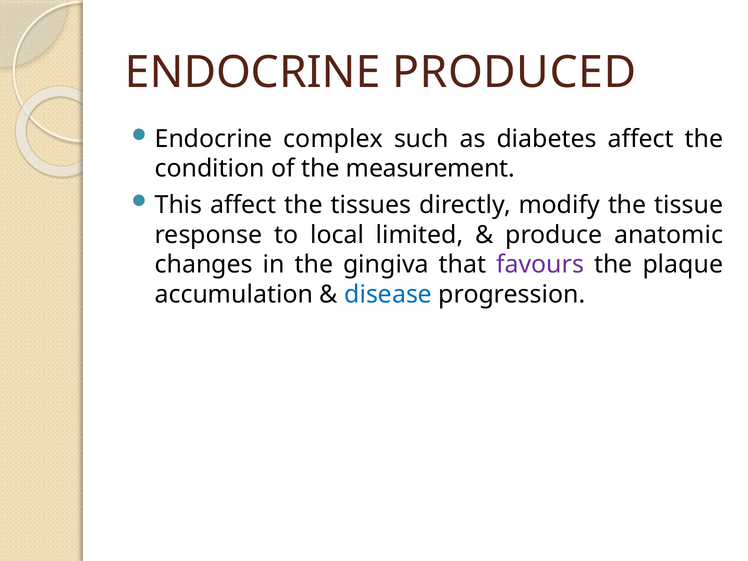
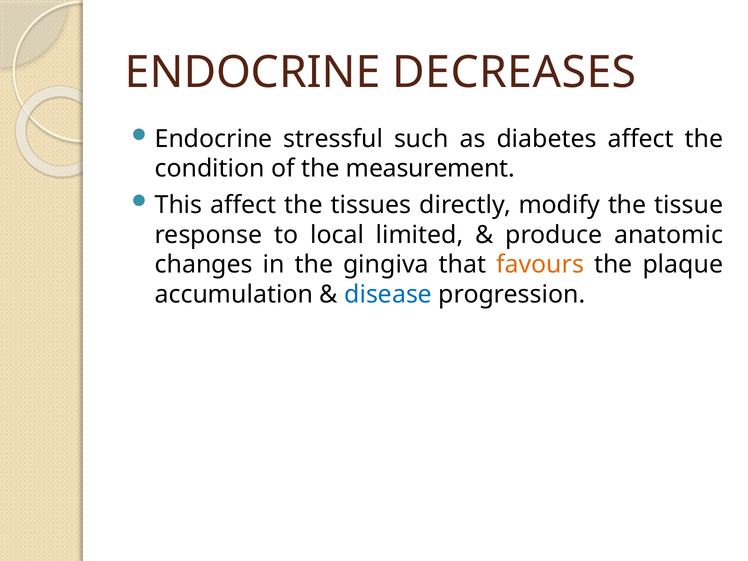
PRODUCED: PRODUCED -> DECREASES
complex: complex -> stressful
favours colour: purple -> orange
